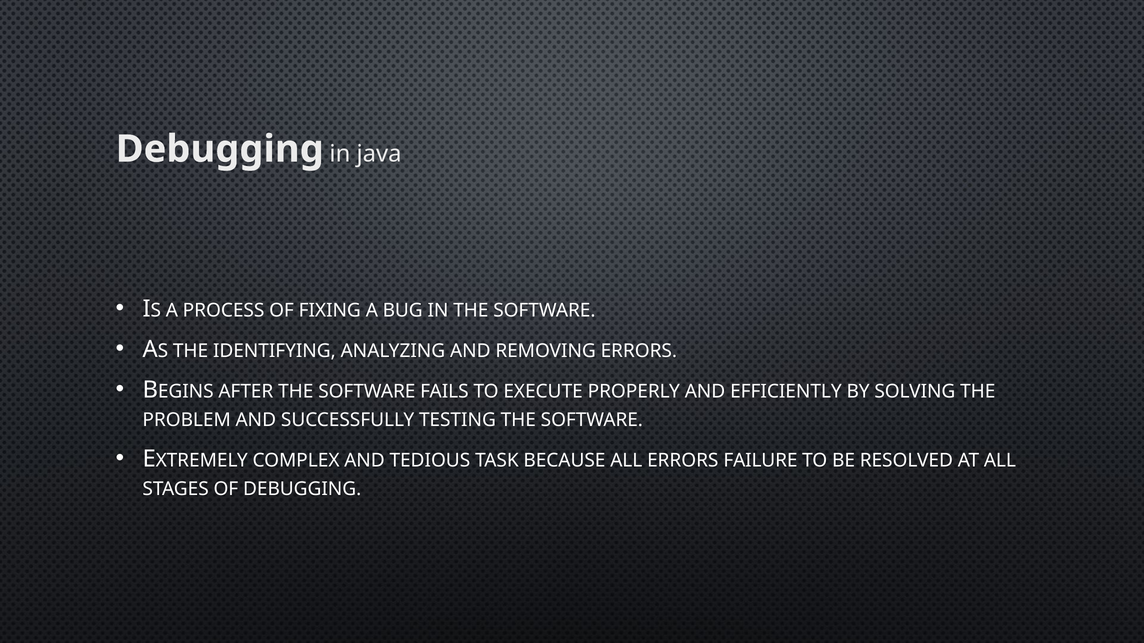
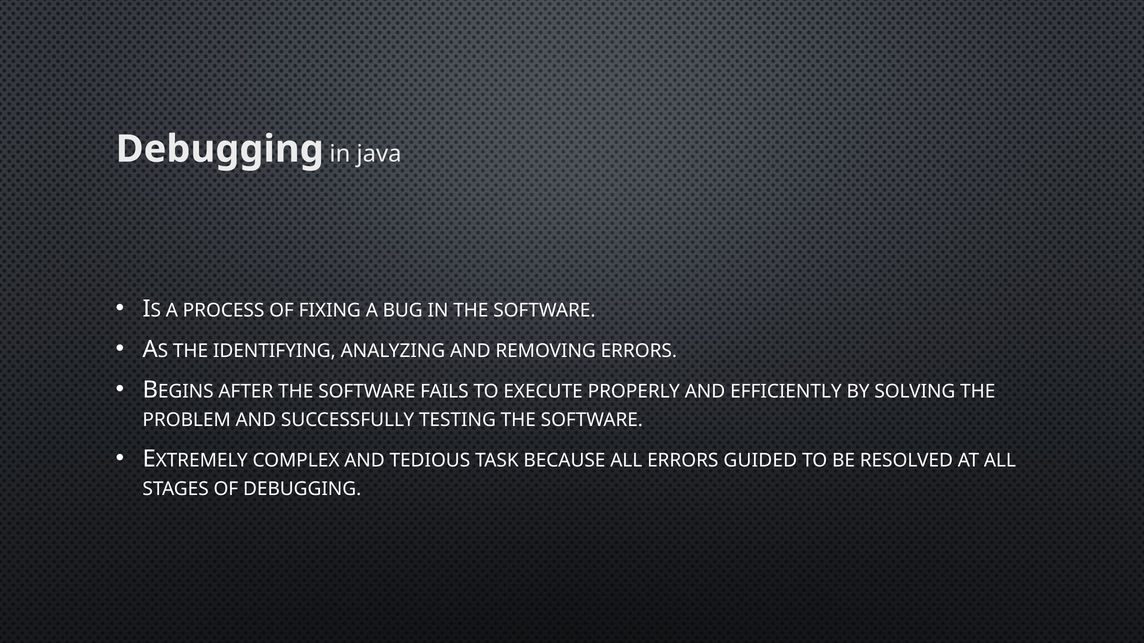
FAILURE: FAILURE -> GUIDED
